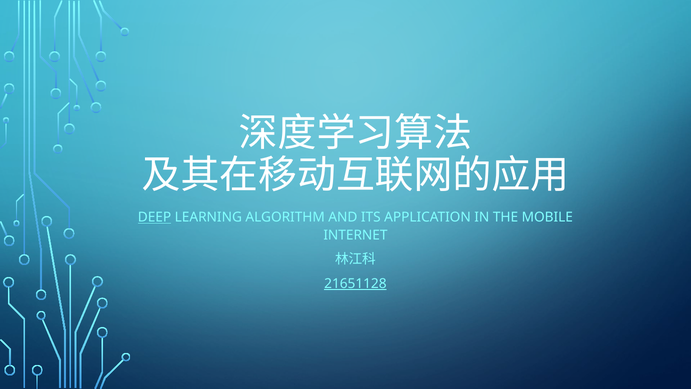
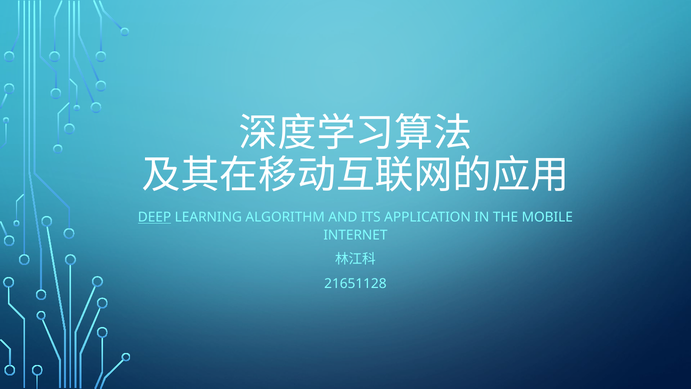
21651128 underline: present -> none
